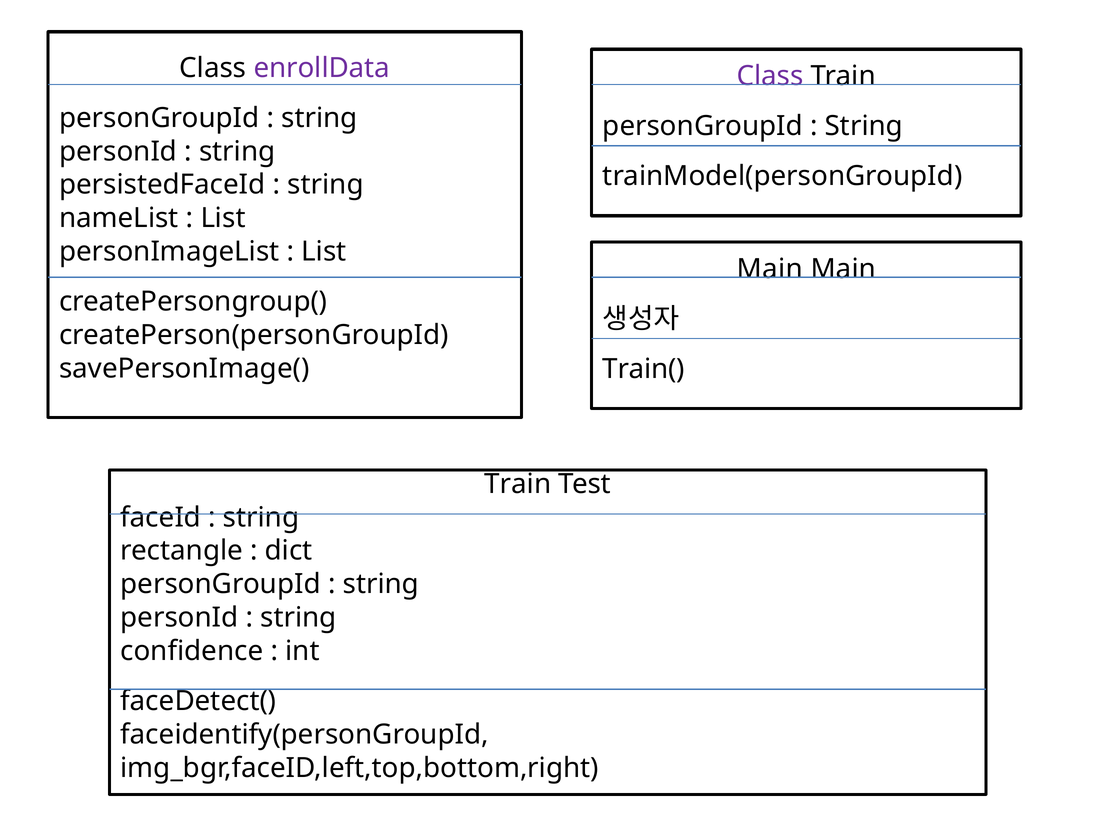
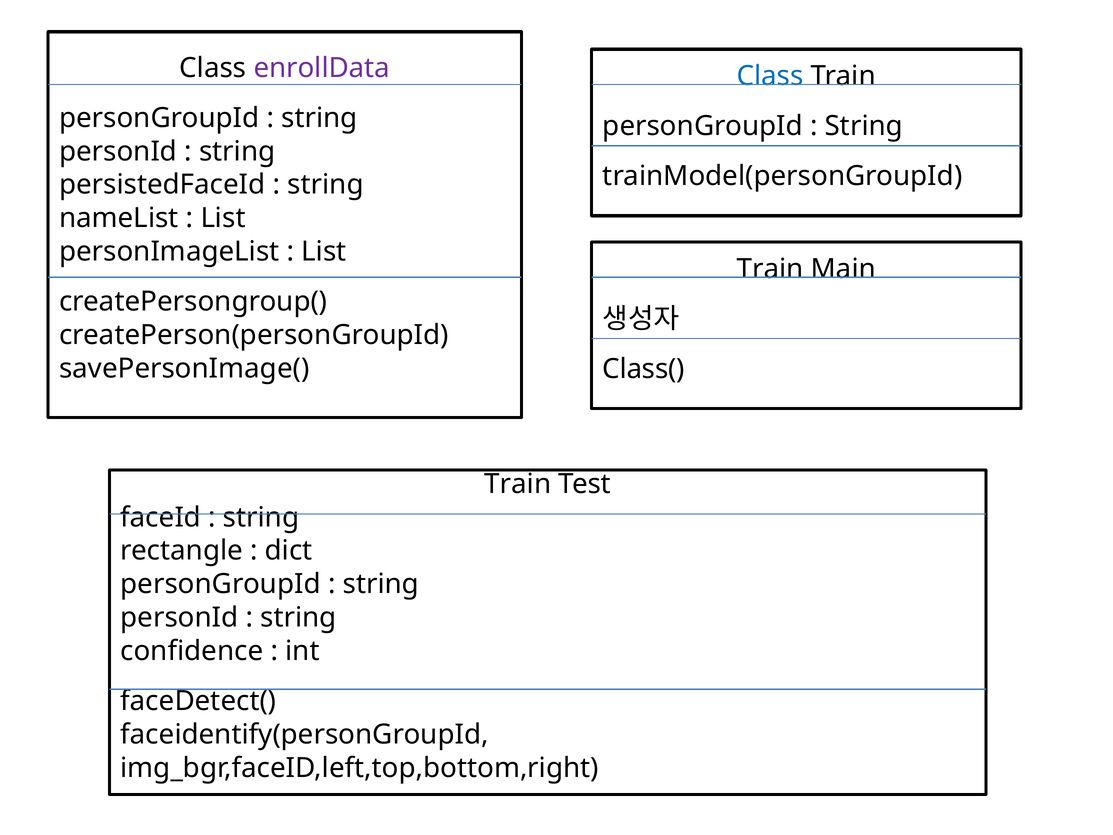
Class at (770, 76) colour: purple -> blue
Main at (770, 269): Main -> Train
Train(: Train( -> Class(
